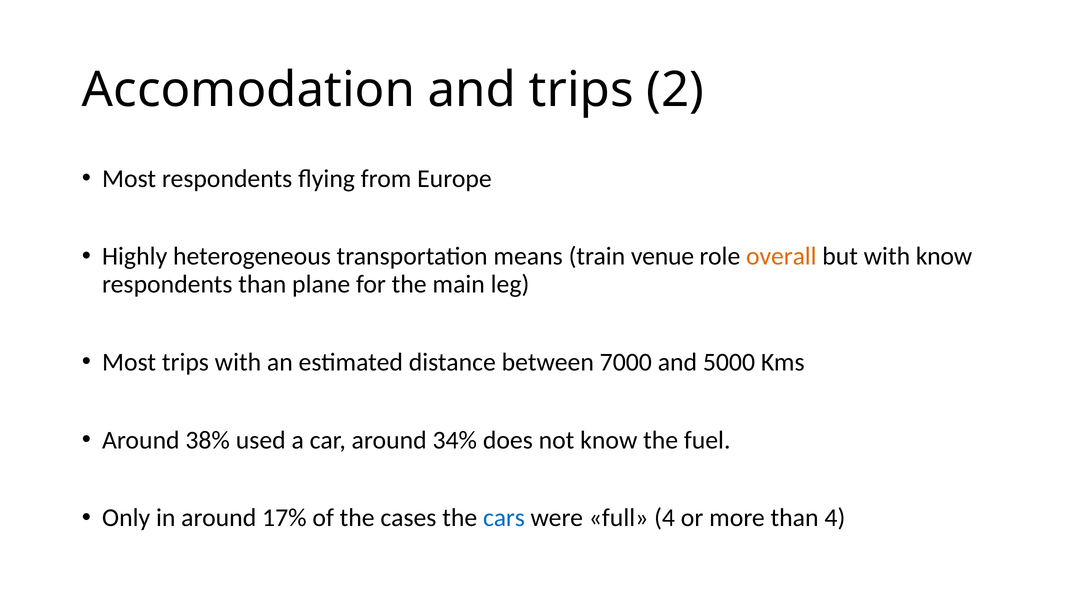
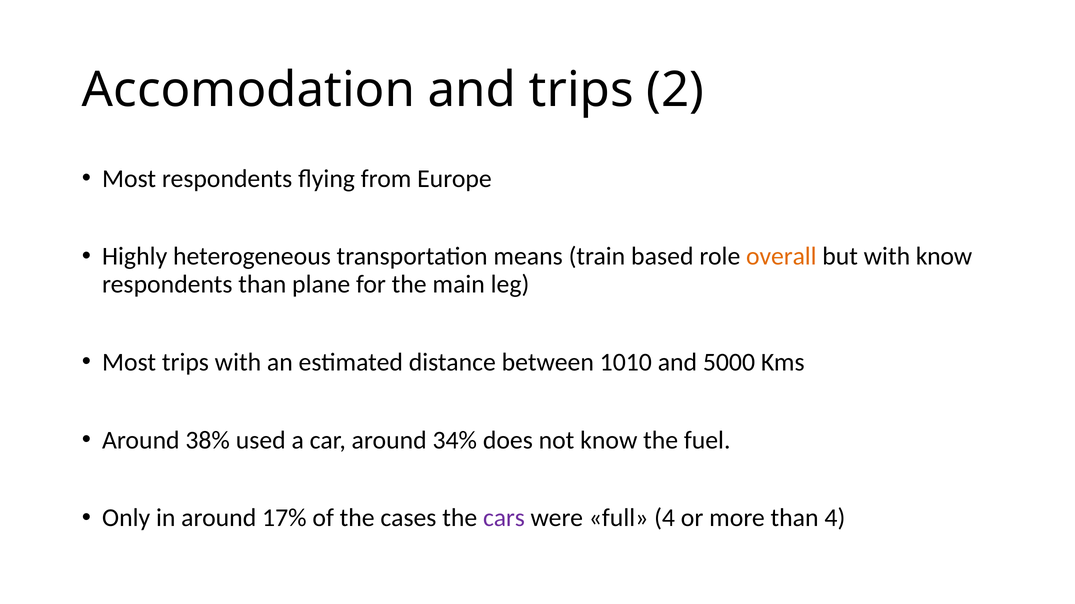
venue: venue -> based
7000: 7000 -> 1010
cars colour: blue -> purple
